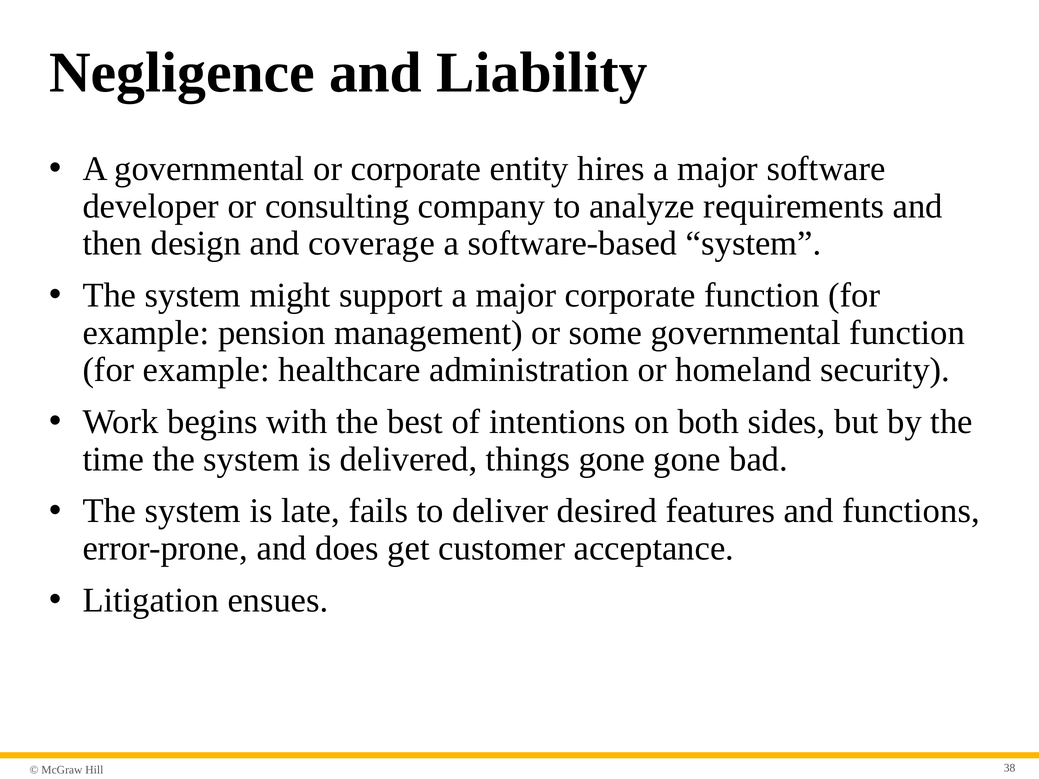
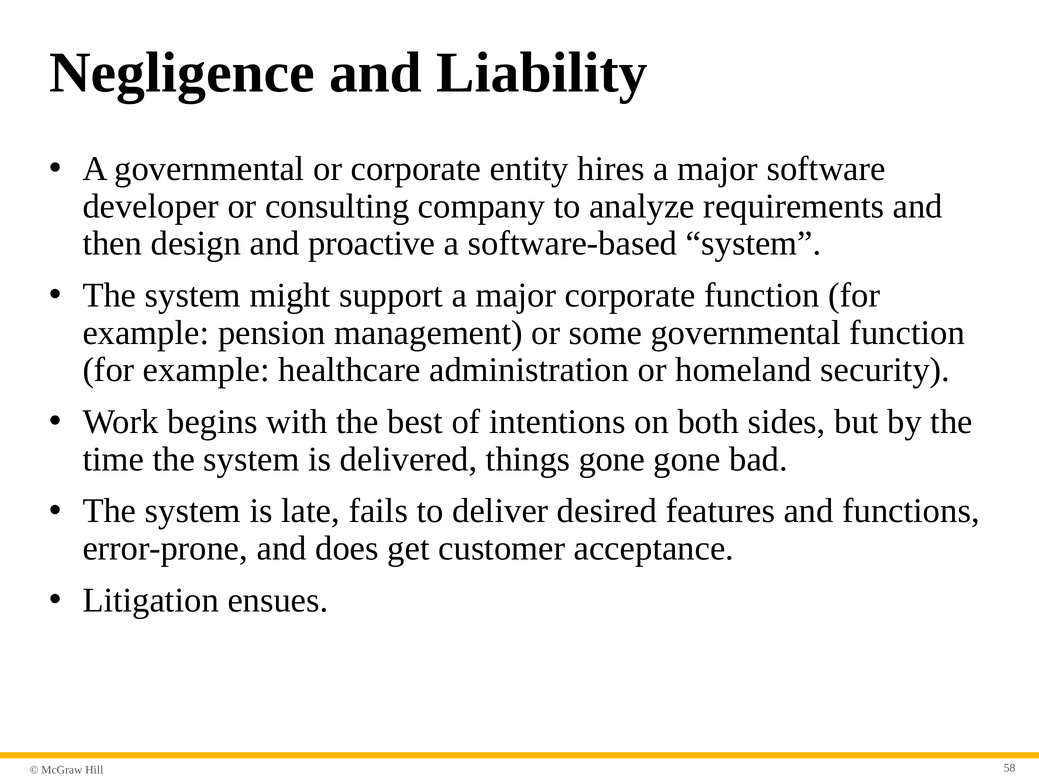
coverage: coverage -> proactive
38: 38 -> 58
